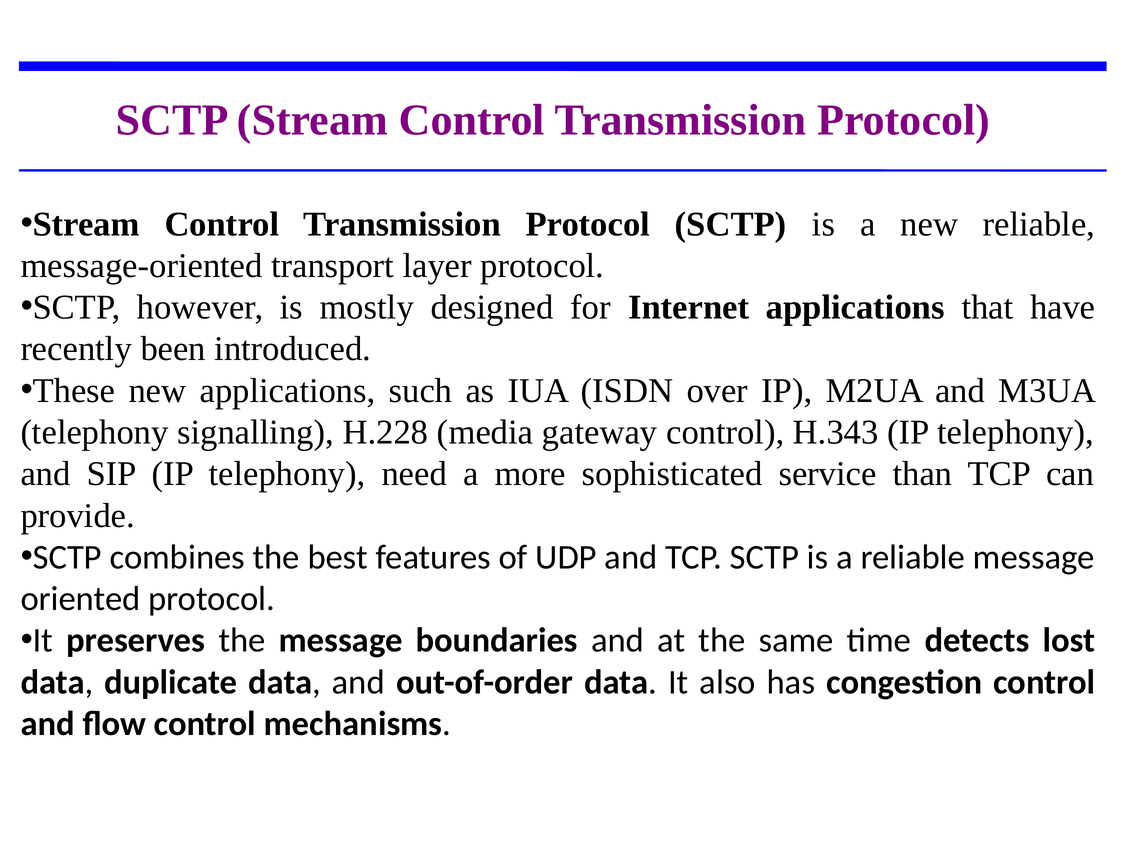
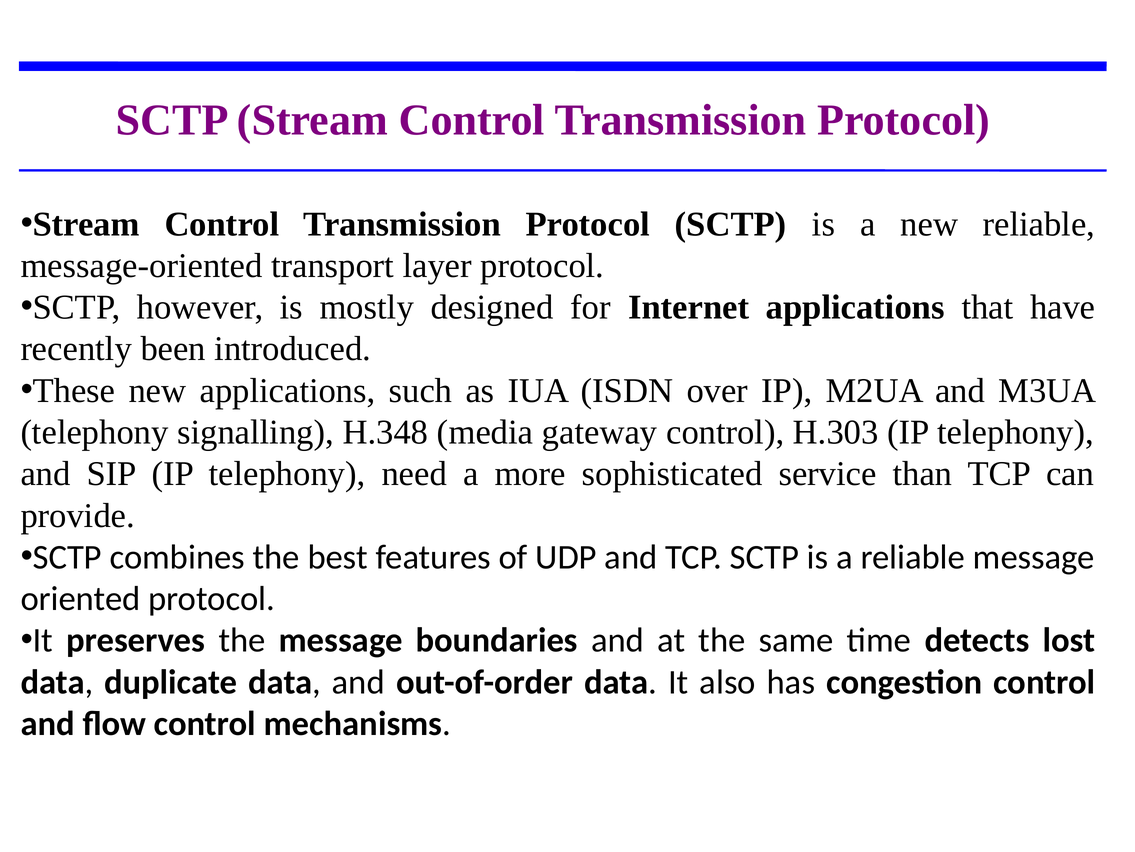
H.228: H.228 -> H.348
H.343: H.343 -> H.303
